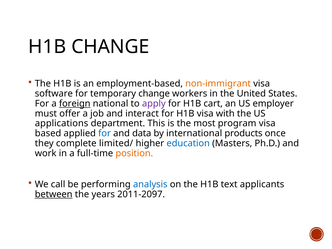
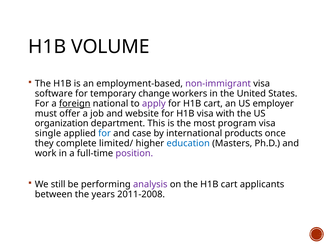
H1B CHANGE: CHANGE -> VOLUME
non-immigrant colour: orange -> purple
interact: interact -> website
applications: applications -> organization
based: based -> single
data: data -> case
position colour: orange -> purple
call: call -> still
analysis colour: blue -> purple
the H1B text: text -> cart
between underline: present -> none
2011-2097: 2011-2097 -> 2011-2008
